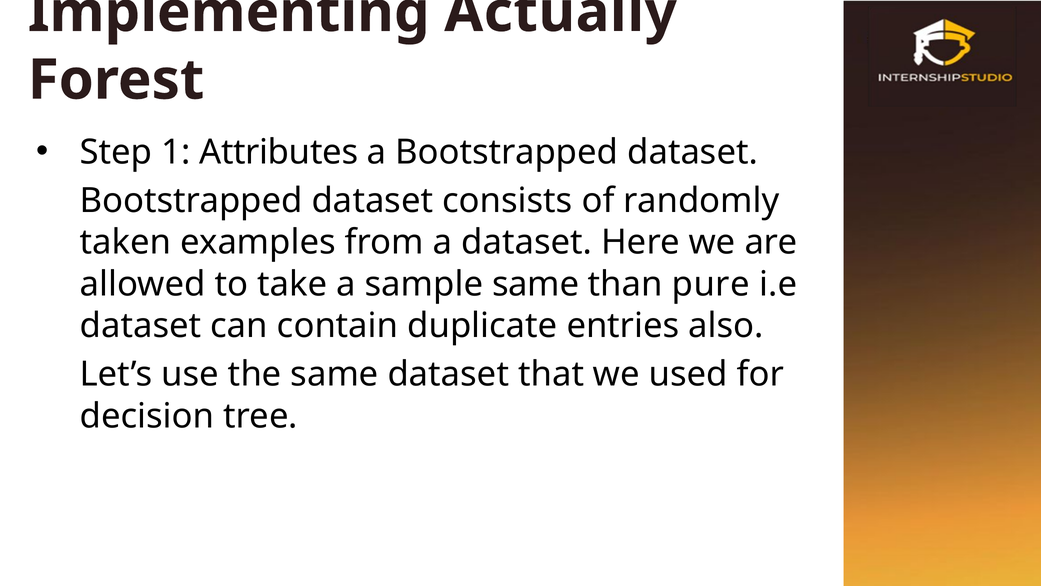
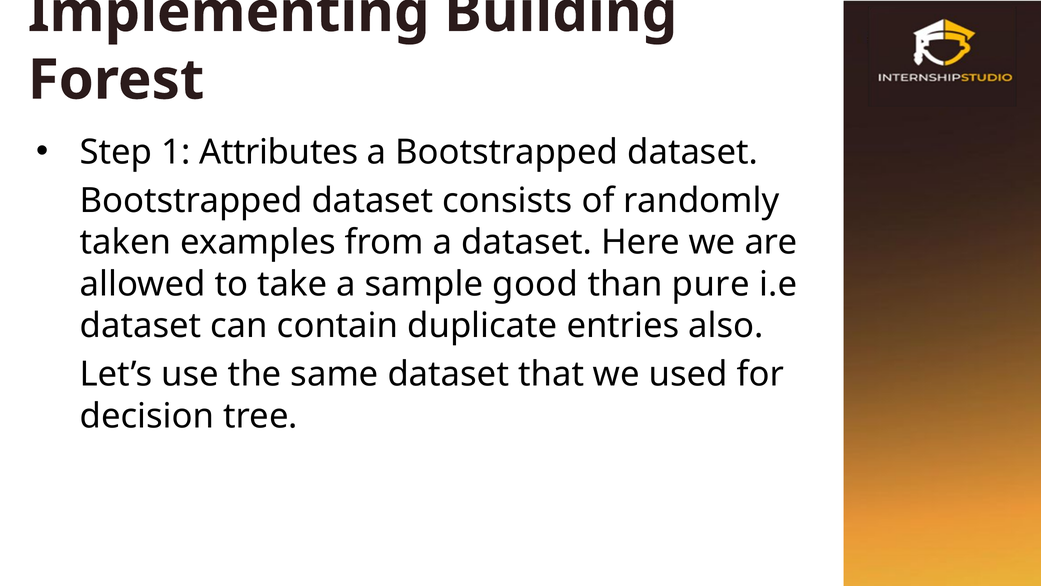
Actually: Actually -> Building
sample same: same -> good
